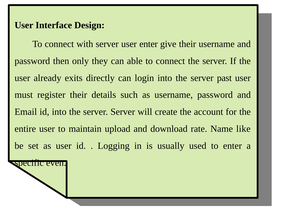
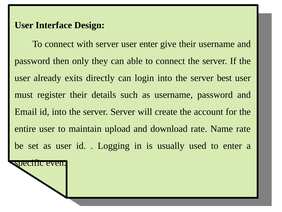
past: past -> best
Name like: like -> rate
